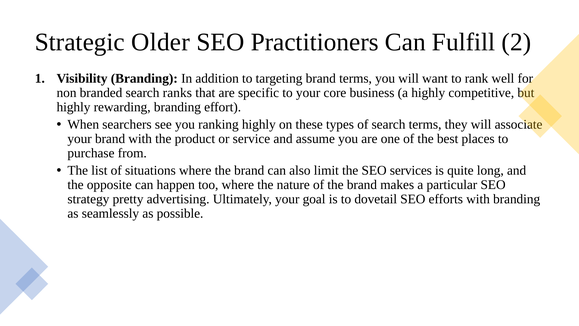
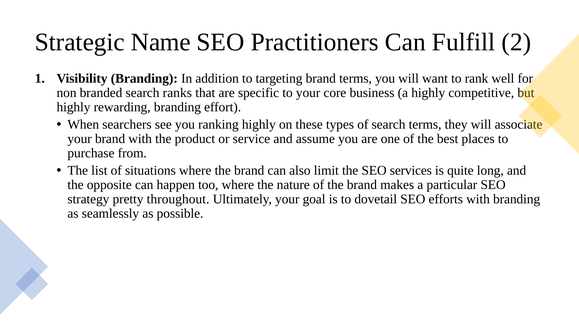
Older: Older -> Name
advertising: advertising -> throughout
